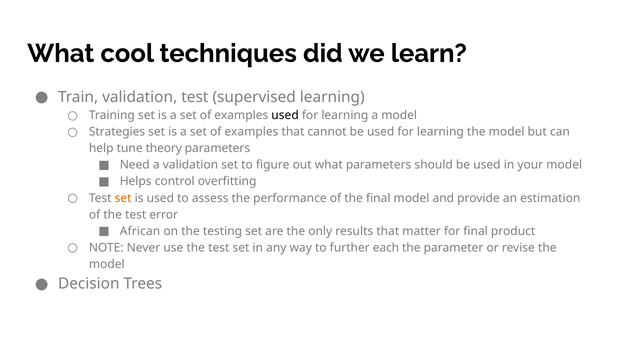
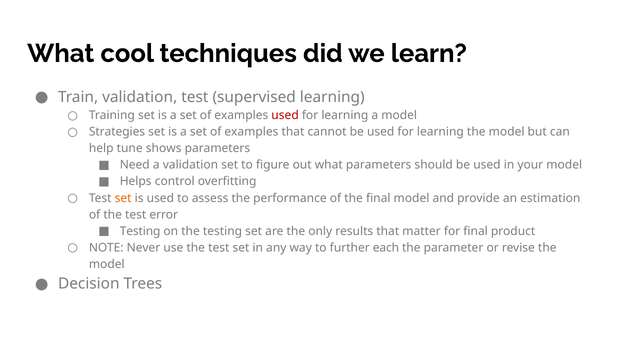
used at (285, 115) colour: black -> red
theory: theory -> shows
African at (140, 231): African -> Testing
